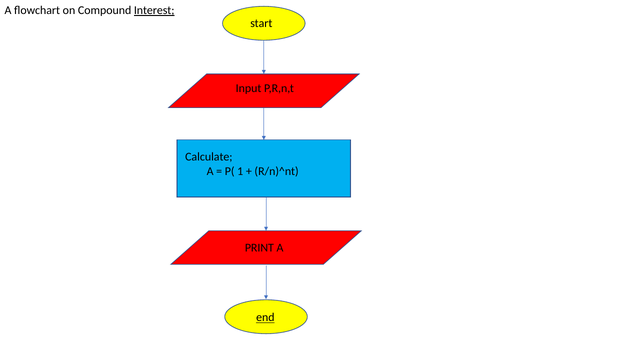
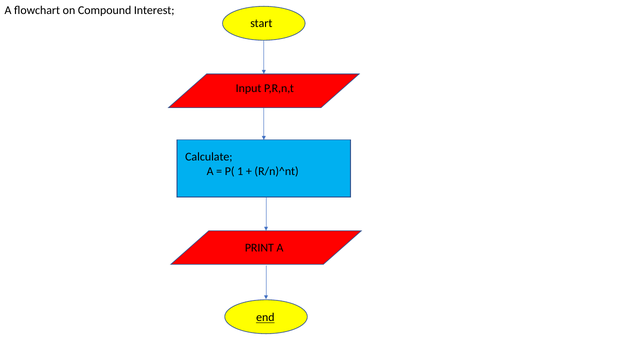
Interest underline: present -> none
